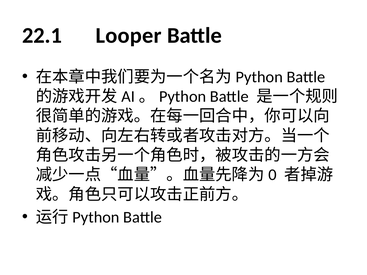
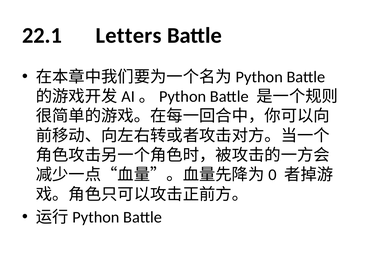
Looper: Looper -> Letters
